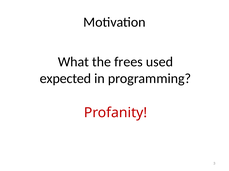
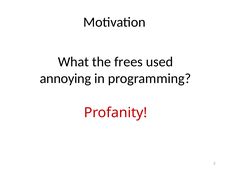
expected: expected -> annoying
